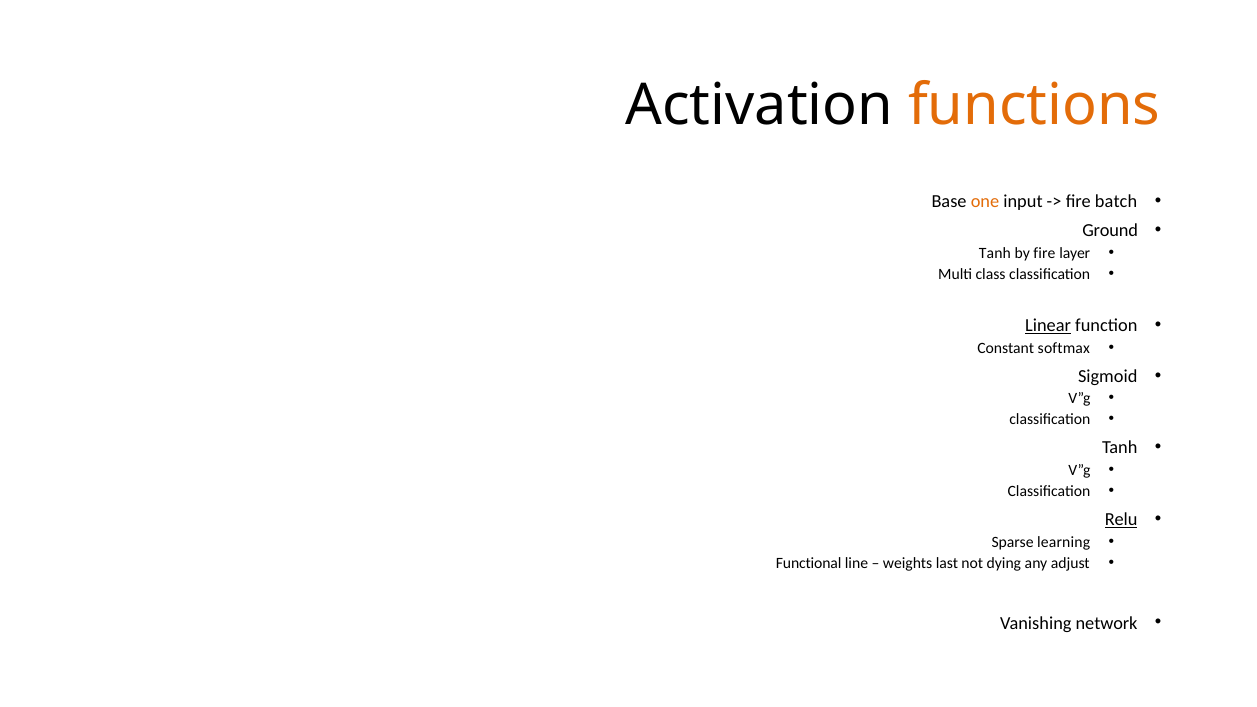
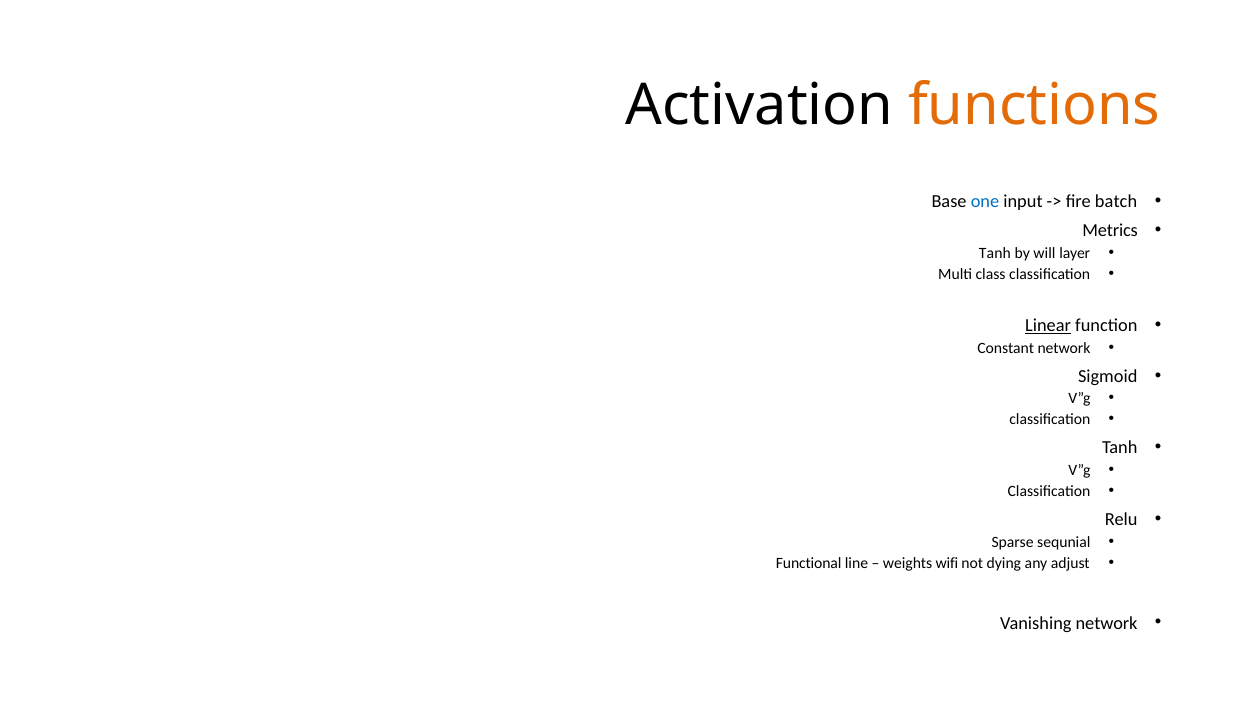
one colour: orange -> blue
Ground: Ground -> Metrics
by fire: fire -> will
Constant softmax: softmax -> network
Relu underline: present -> none
learning: learning -> sequnial
last: last -> wifi
